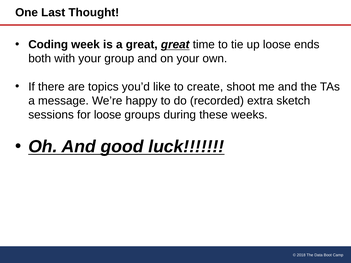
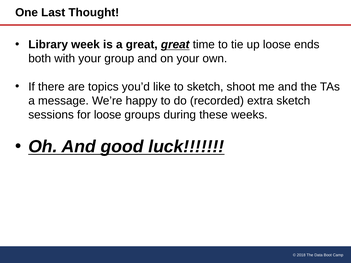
Coding: Coding -> Library
to create: create -> sketch
